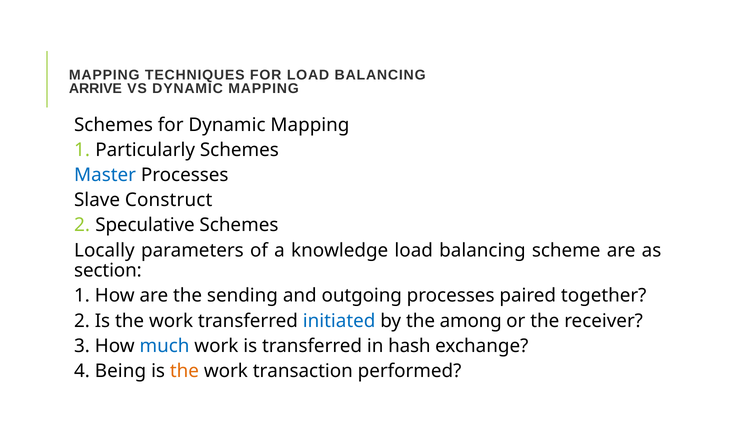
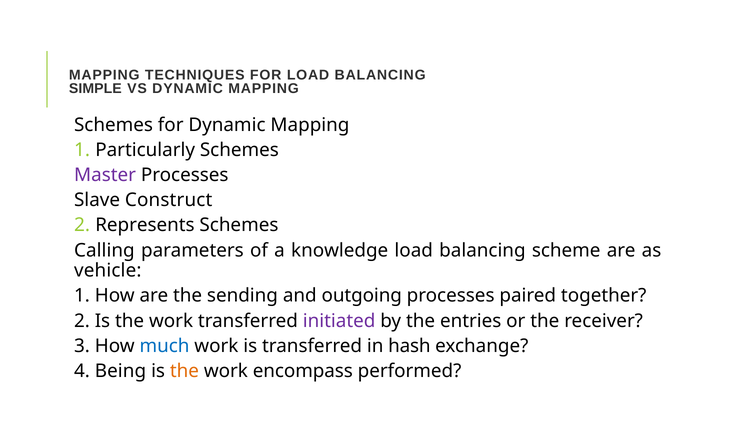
ARRIVE: ARRIVE -> SIMPLE
Master colour: blue -> purple
Speculative: Speculative -> Represents
Locally: Locally -> Calling
section: section -> vehicle
initiated colour: blue -> purple
among: among -> entries
transaction: transaction -> encompass
